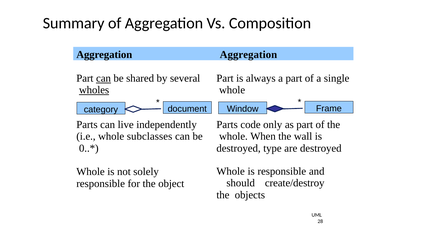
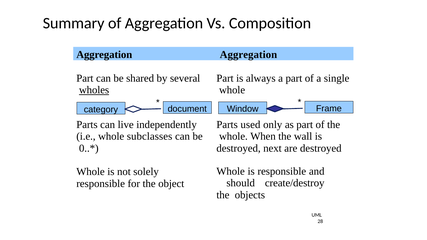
can at (104, 78) underline: present -> none
code: code -> used
type: type -> next
